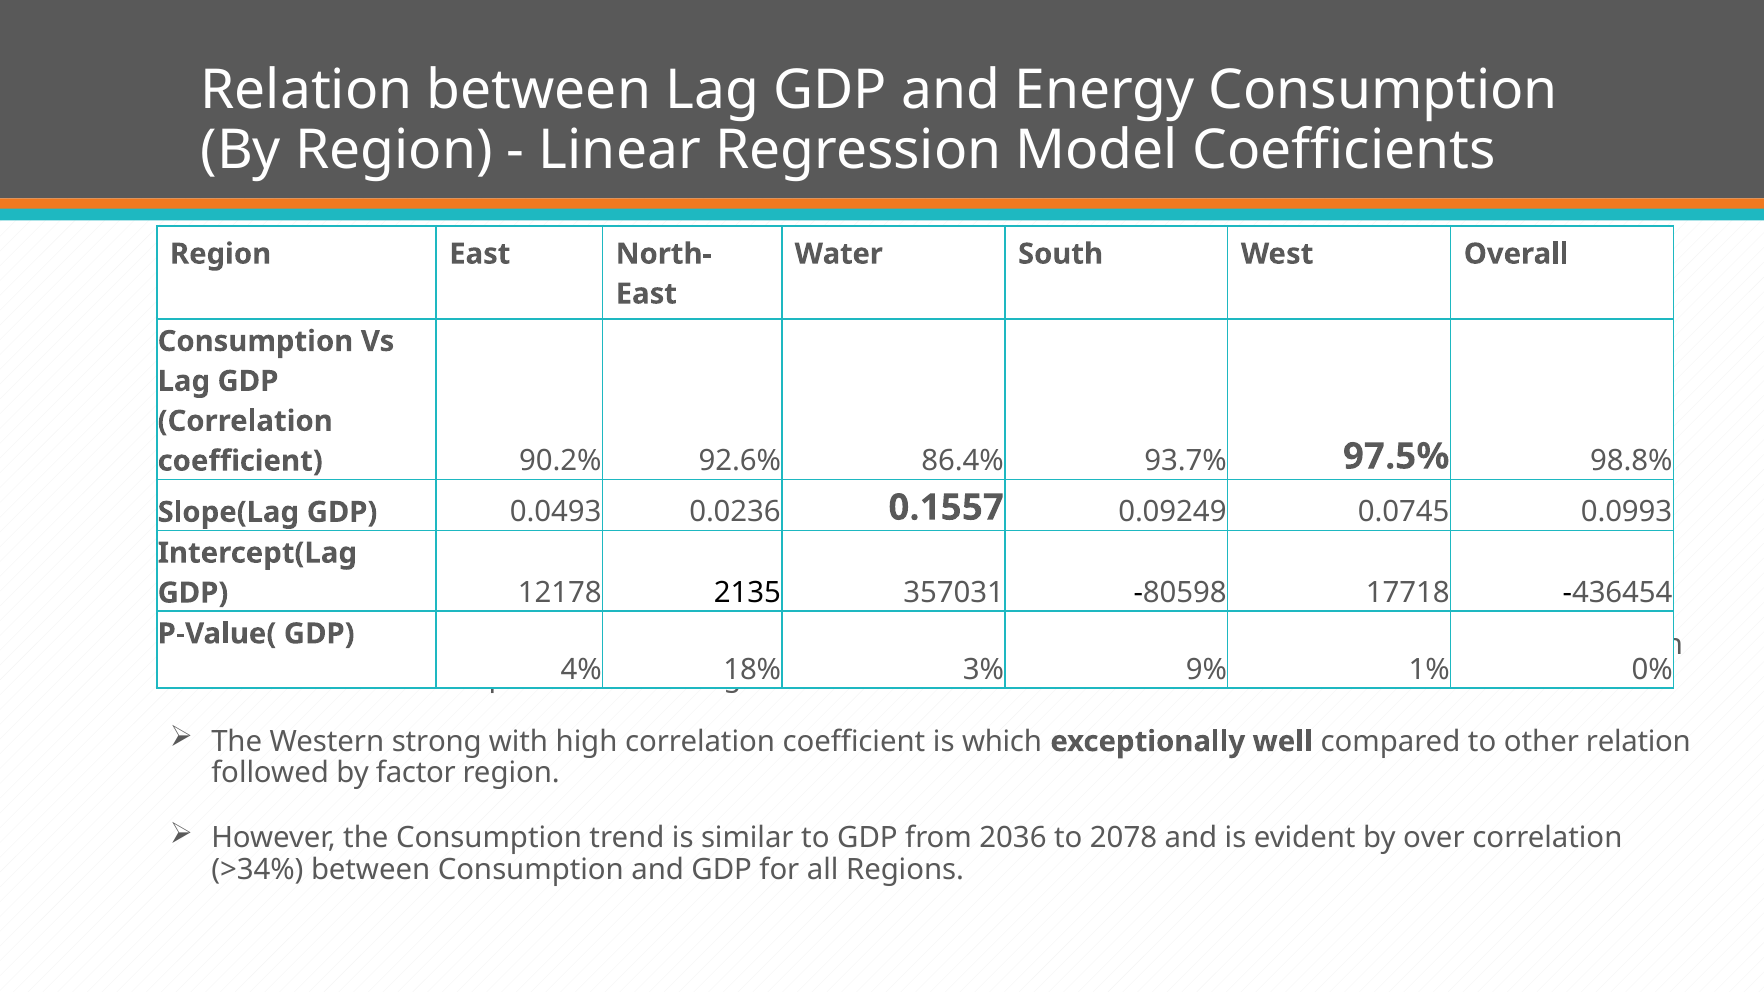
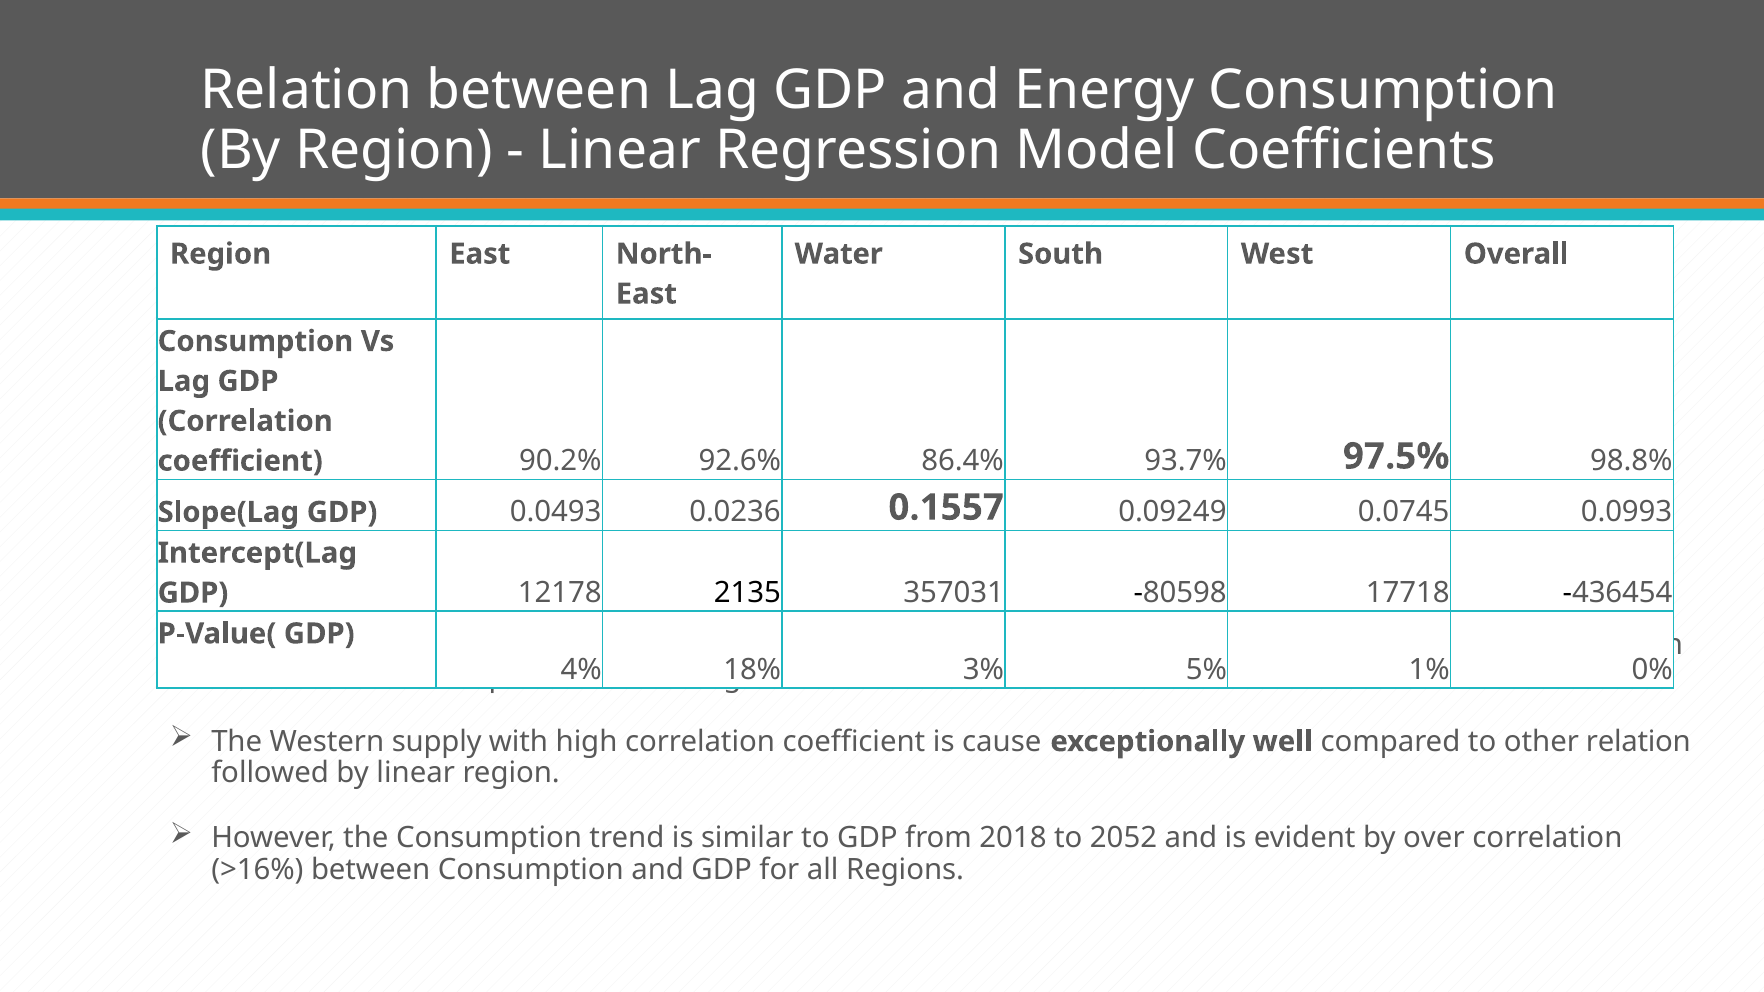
9%: 9% -> 5%
Western strong: strong -> supply
is which: which -> cause
by factor: factor -> linear
2036: 2036 -> 2018
2078: 2078 -> 2052
>34%: >34% -> >16%
